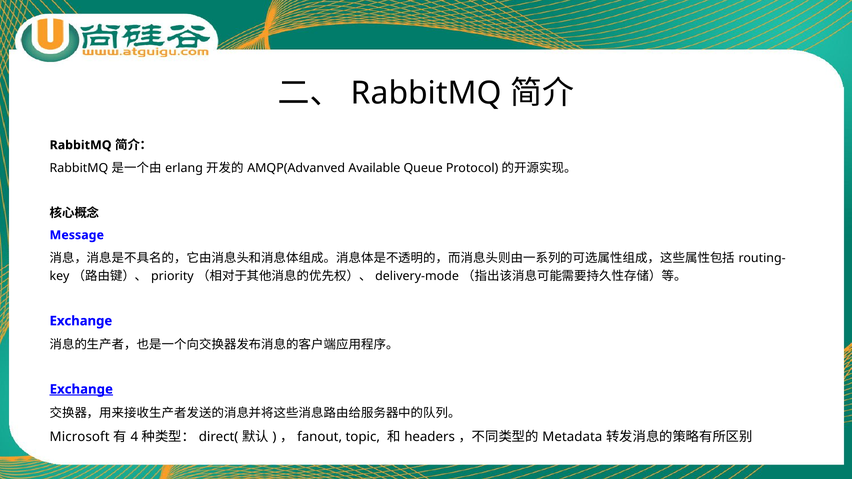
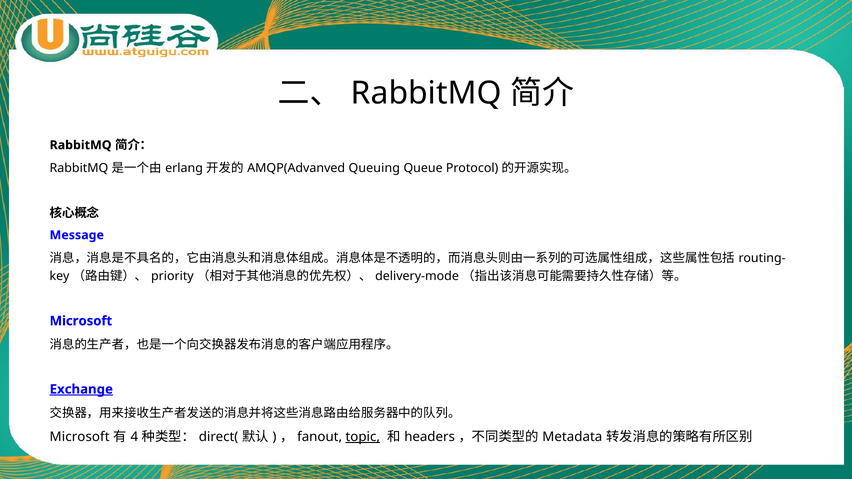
Available: Available -> Queuing
Exchange at (81, 321): Exchange -> Microsoft
topic underline: none -> present
